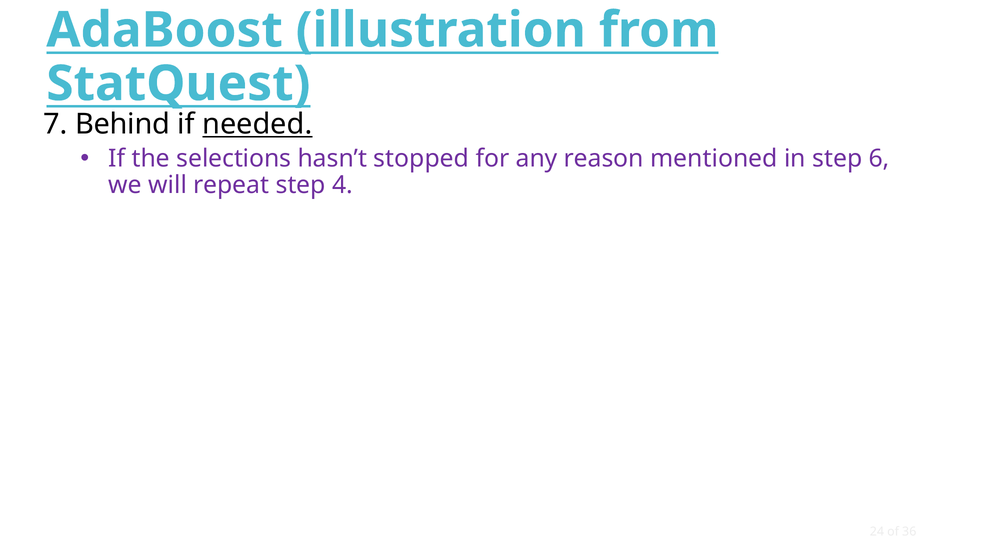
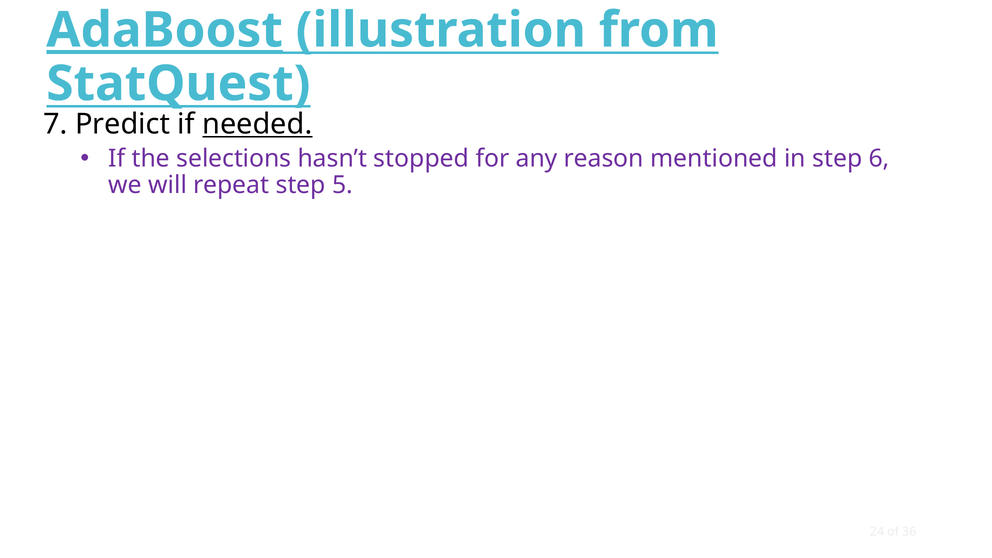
AdaBoost underline: none -> present
Behind: Behind -> Predict
4: 4 -> 5
